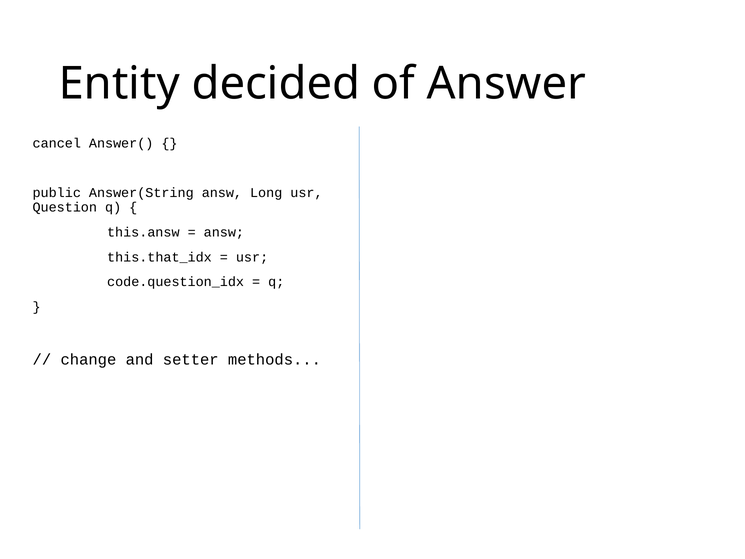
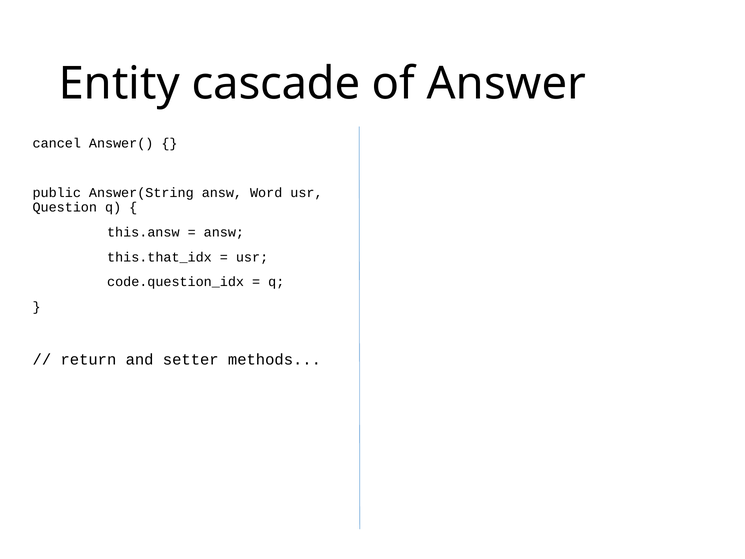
decided: decided -> cascade
Long: Long -> Word
change: change -> return
